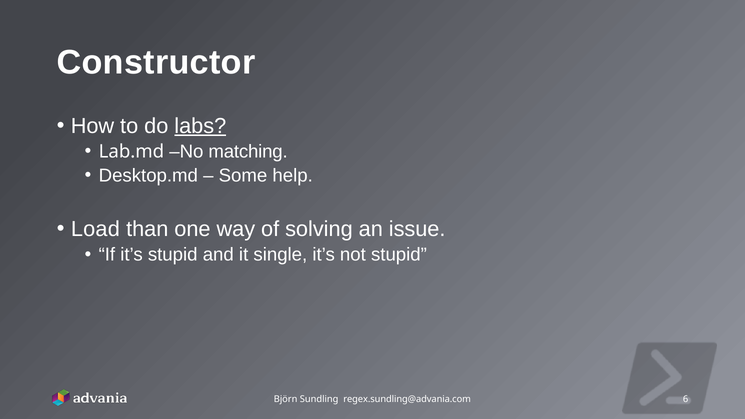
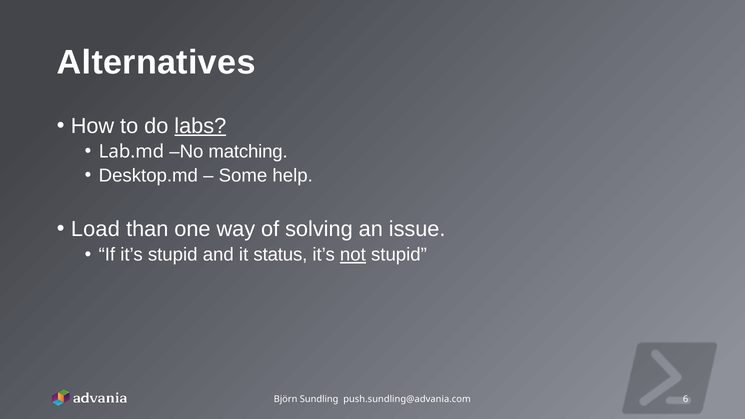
Constructor: Constructor -> Alternatives
single: single -> status
not underline: none -> present
regex.sundling@advania.com: regex.sundling@advania.com -> push.sundling@advania.com
